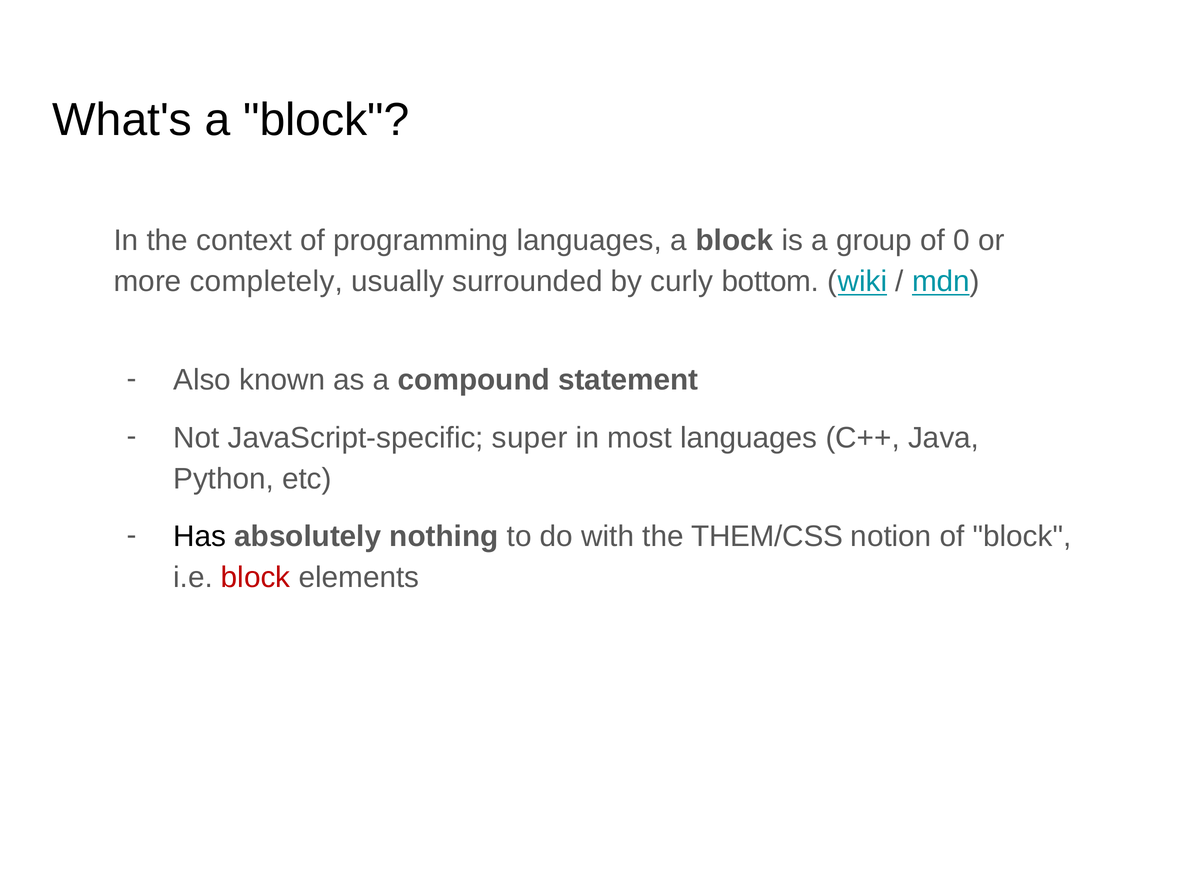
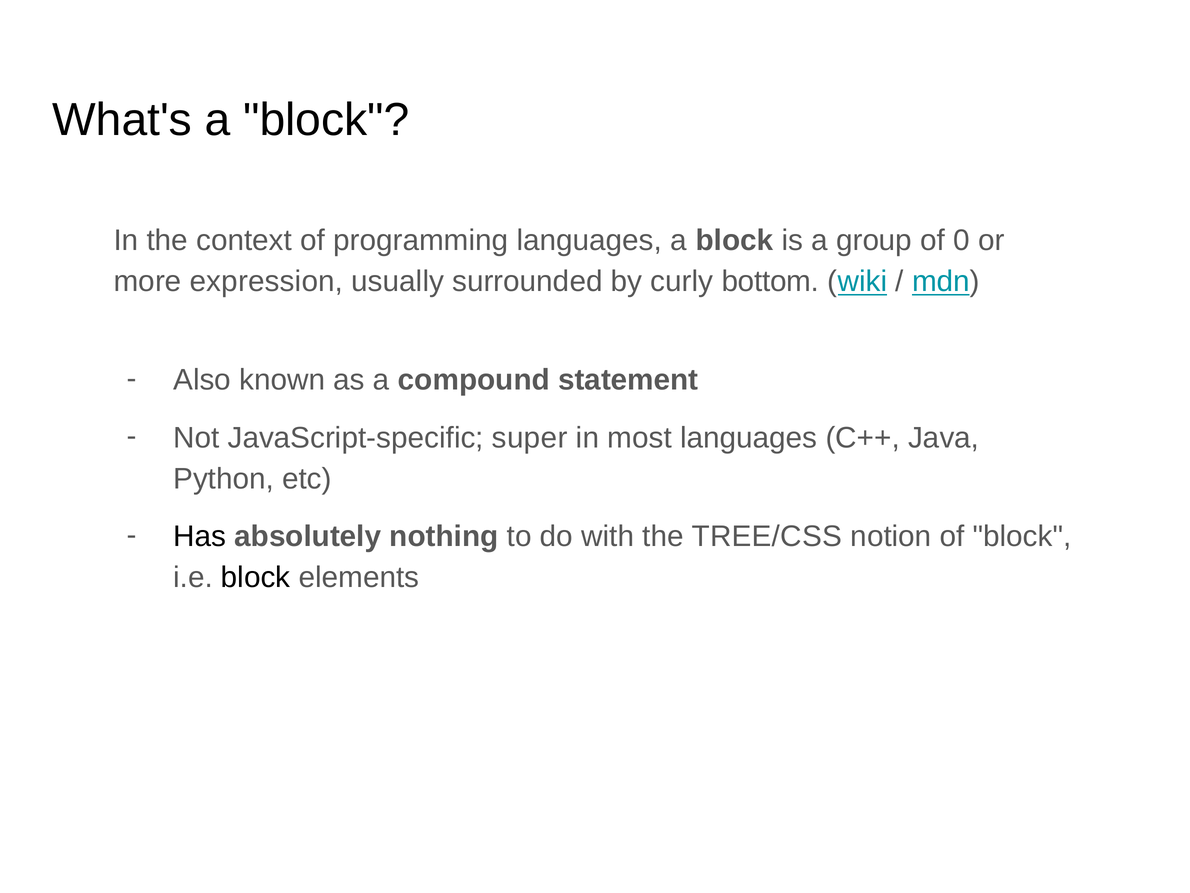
completely: completely -> expression
THEM/CSS: THEM/CSS -> TREE/CSS
block at (256, 577) colour: red -> black
